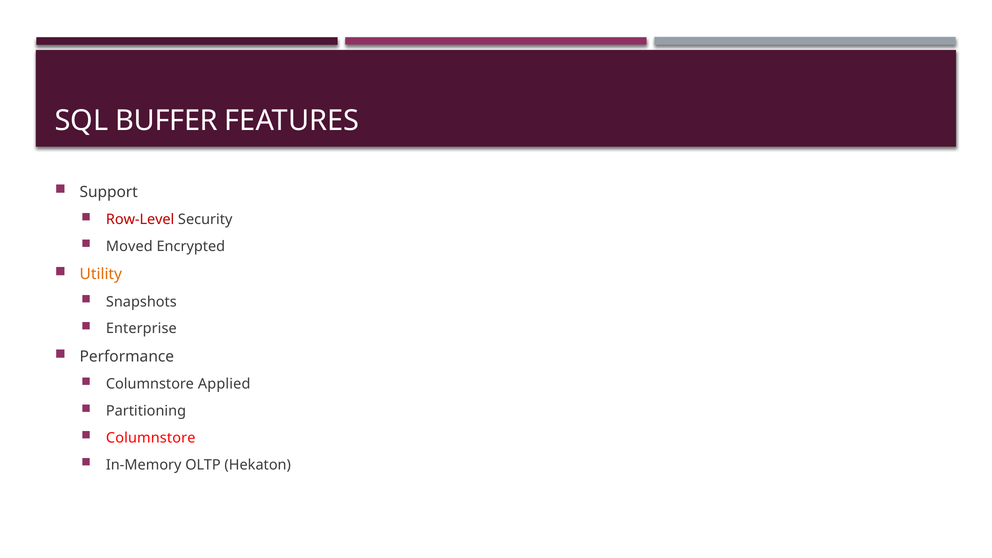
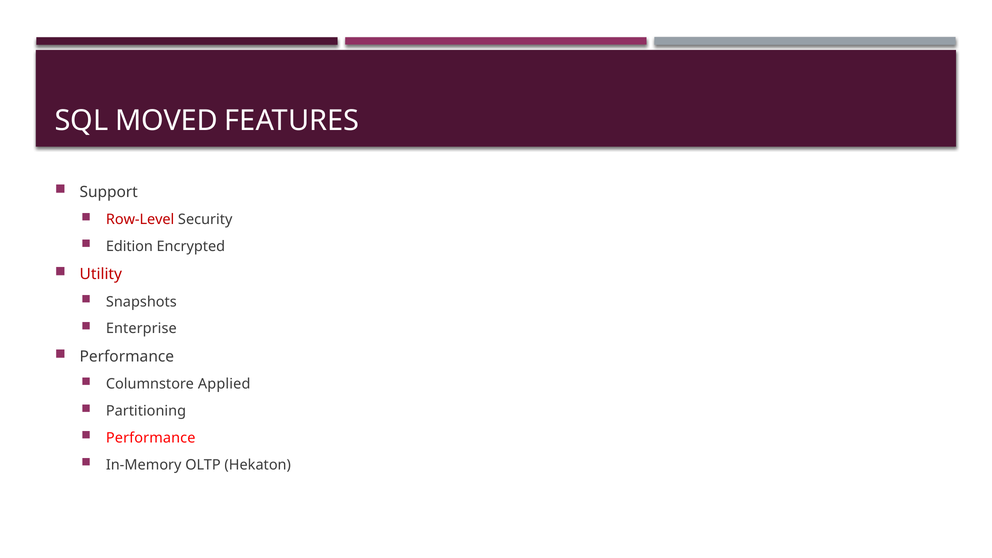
BUFFER: BUFFER -> MOVED
Moved: Moved -> Edition
Utility colour: orange -> red
Columnstore at (151, 438): Columnstore -> Performance
